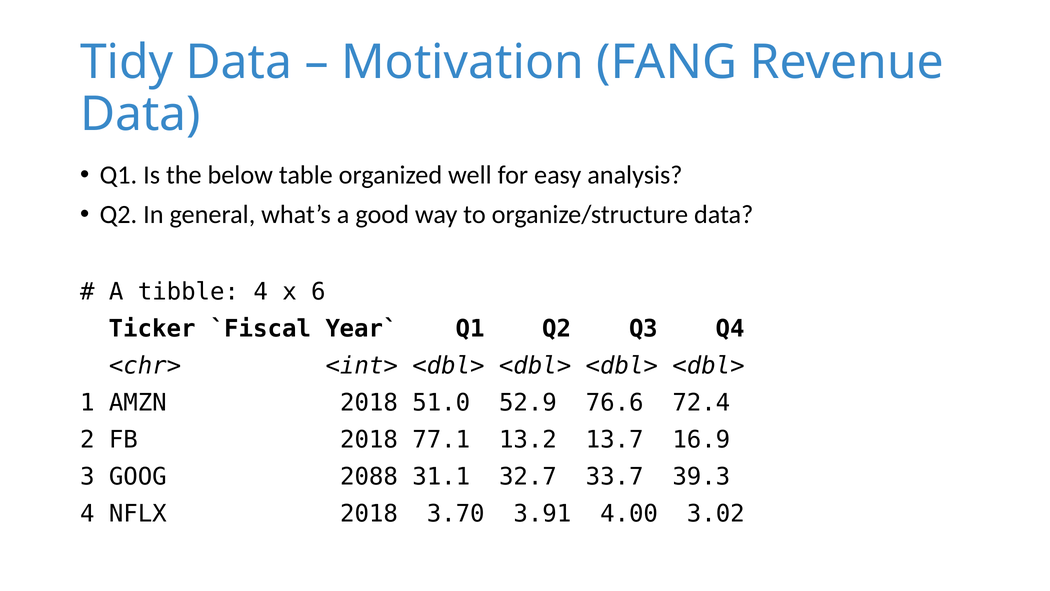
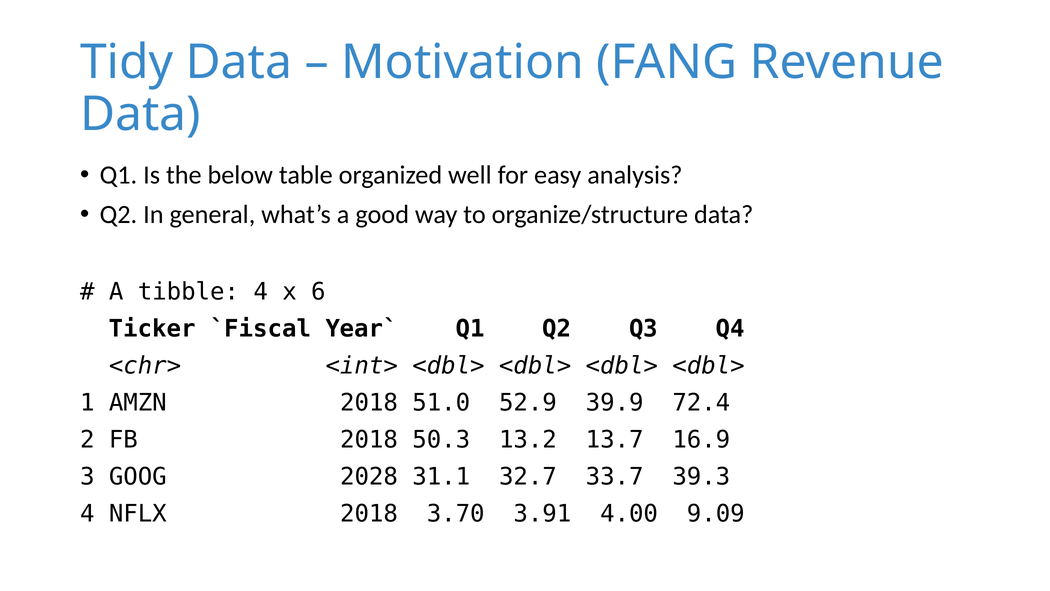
76.6: 76.6 -> 39.9
77.1: 77.1 -> 50.3
2088: 2088 -> 2028
3.02: 3.02 -> 9.09
